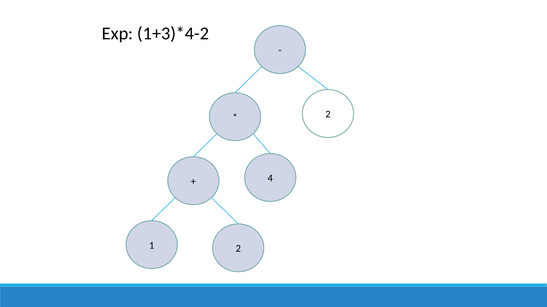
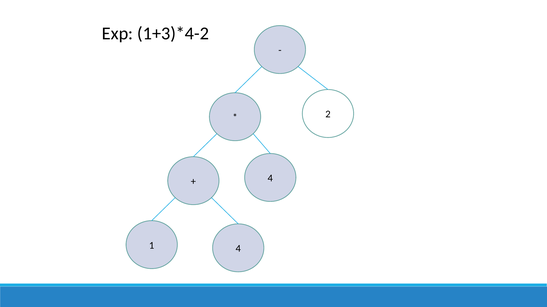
1 2: 2 -> 4
